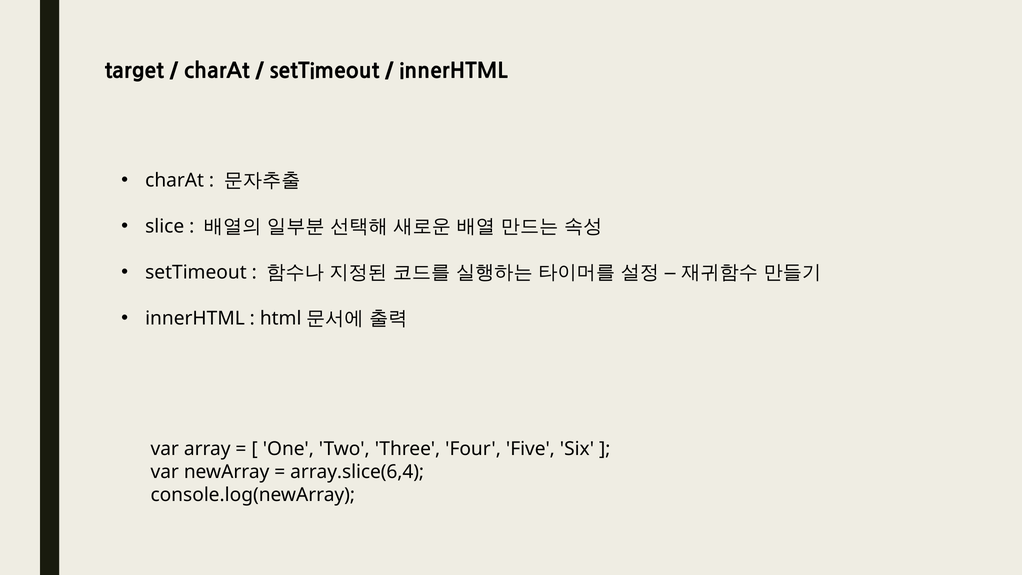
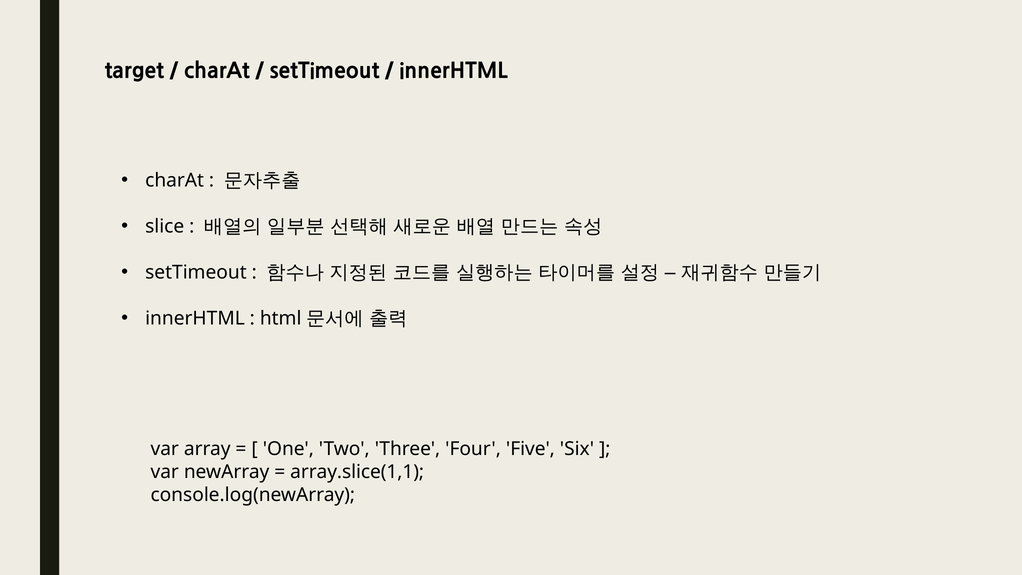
array.slice(6,4: array.slice(6,4 -> array.slice(1,1
